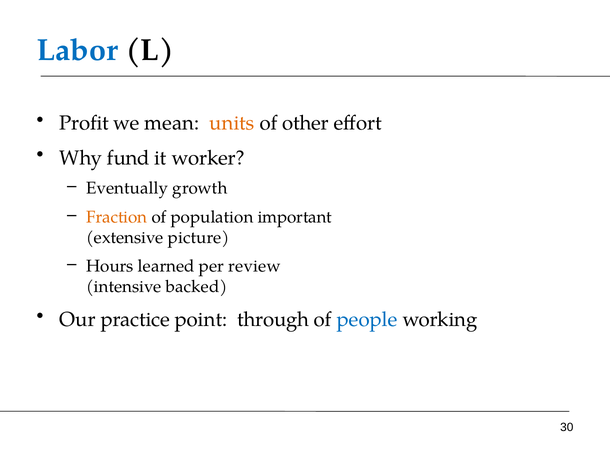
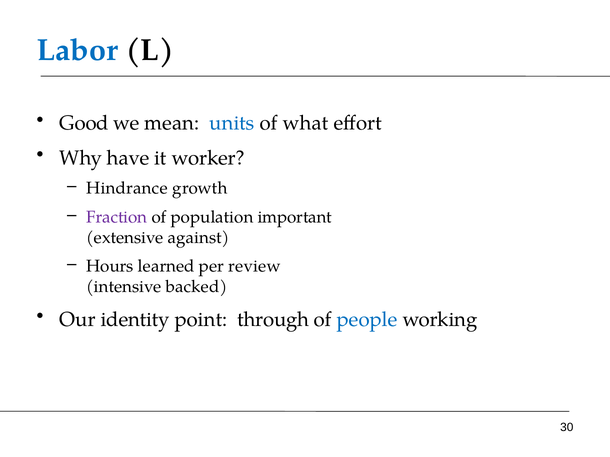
Profit: Profit -> Good
units colour: orange -> blue
other: other -> what
fund: fund -> have
Eventually: Eventually -> Hindrance
Fraction colour: orange -> purple
picture: picture -> against
practice: practice -> identity
